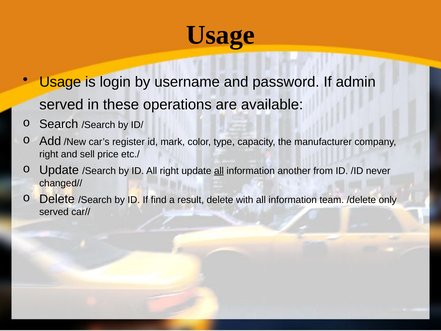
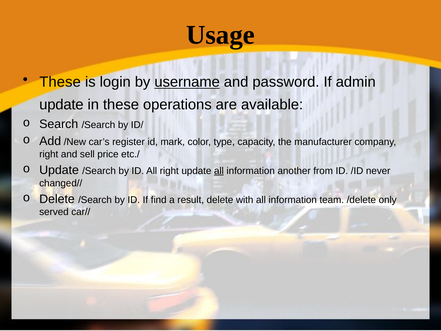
Usage at (60, 82): Usage -> These
username underline: none -> present
served at (61, 104): served -> update
